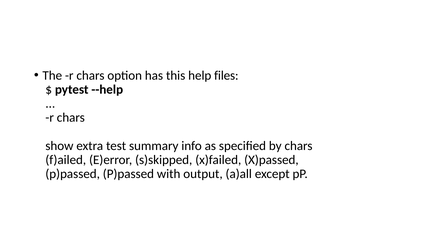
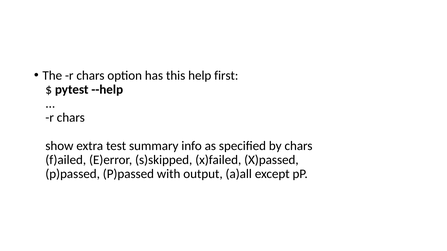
files: files -> first
